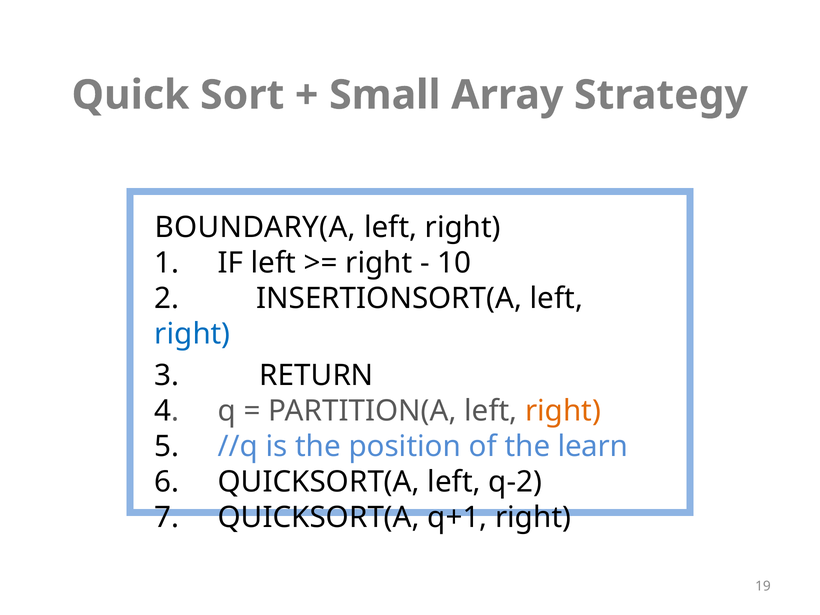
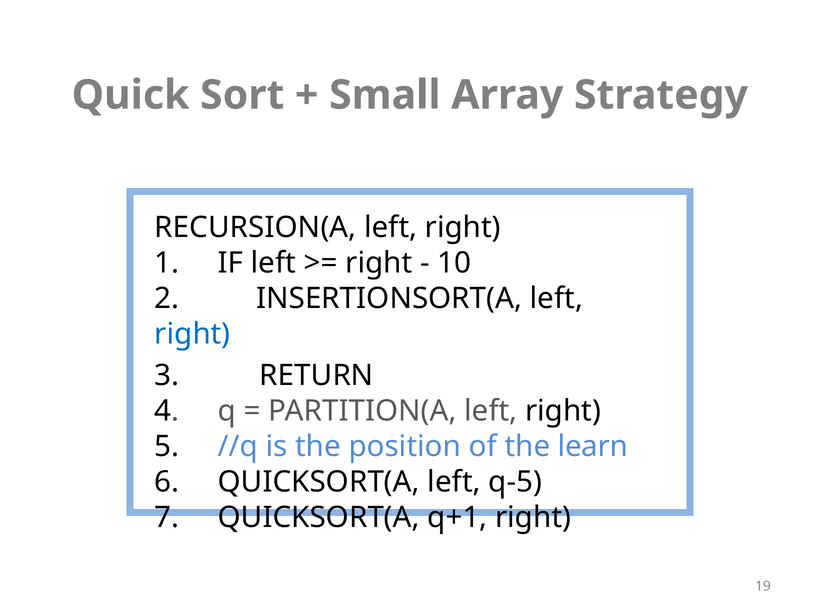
BOUNDARY(A: BOUNDARY(A -> RECURSION(A
right at (563, 411) colour: orange -> black
q-2: q-2 -> q-5
